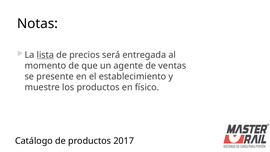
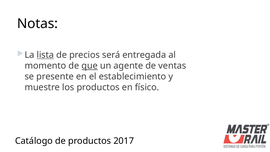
que underline: none -> present
